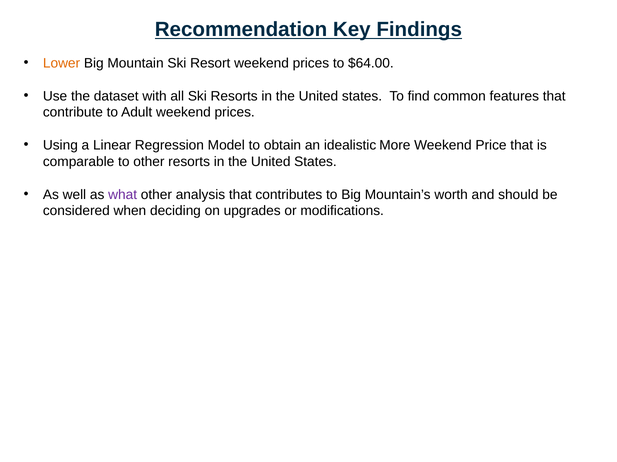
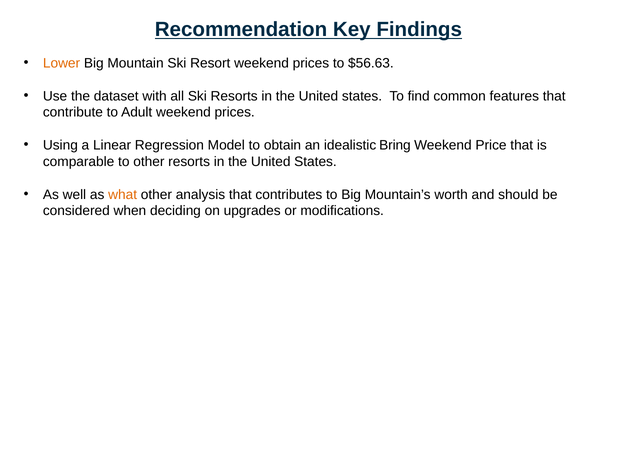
$64.00: $64.00 -> $56.63
More: More -> Bring
what colour: purple -> orange
